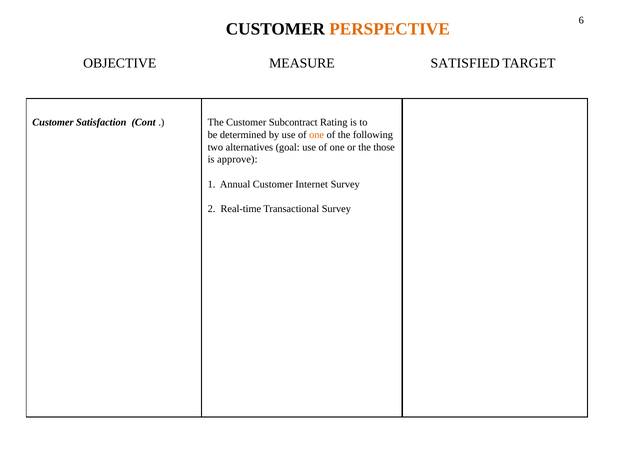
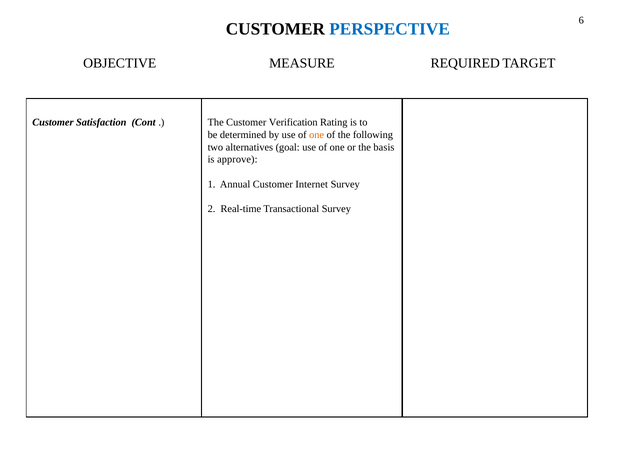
PERSPECTIVE colour: orange -> blue
SATISFIED: SATISFIED -> REQUIRED
Subcontract: Subcontract -> Verification
those: those -> basis
